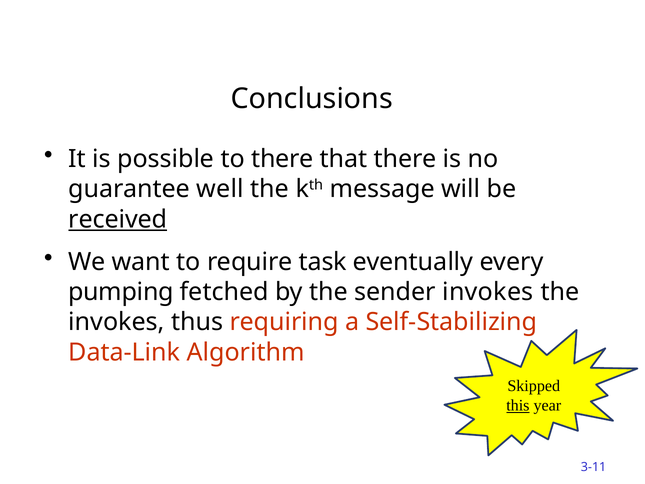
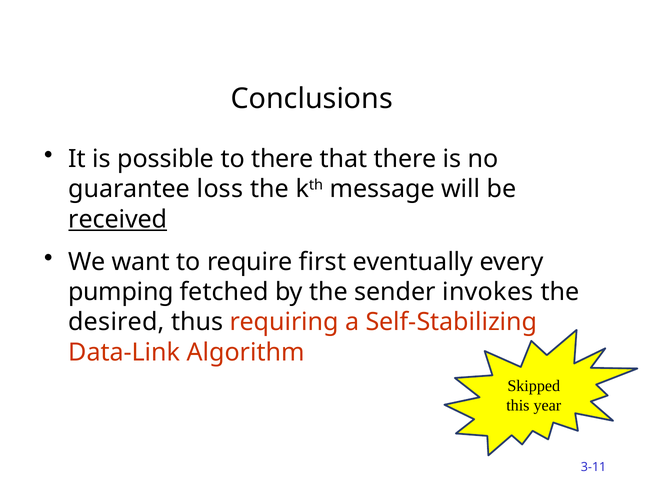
well: well -> loss
task: task -> first
invokes at (116, 322): invokes -> desired
this underline: present -> none
